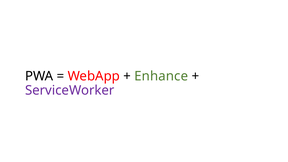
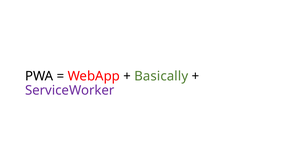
Enhance: Enhance -> Basically
